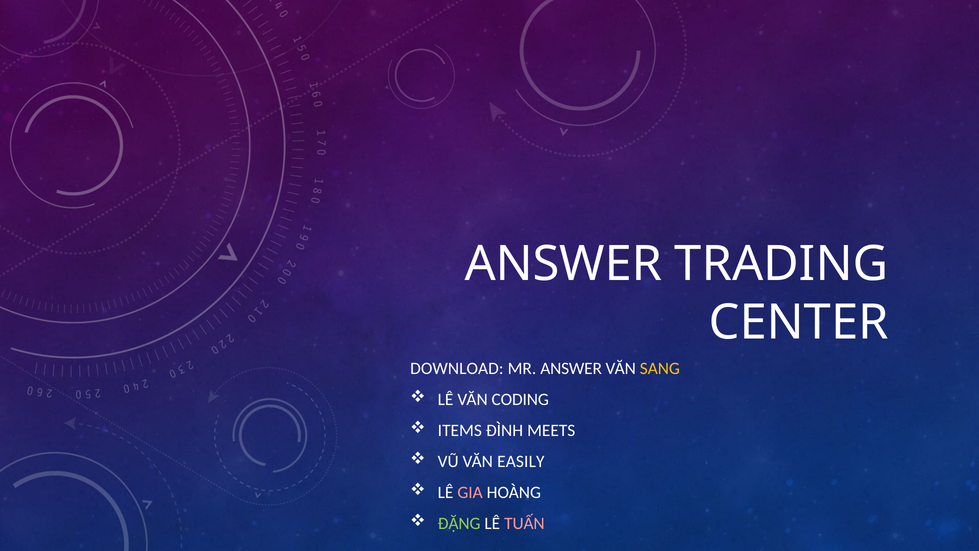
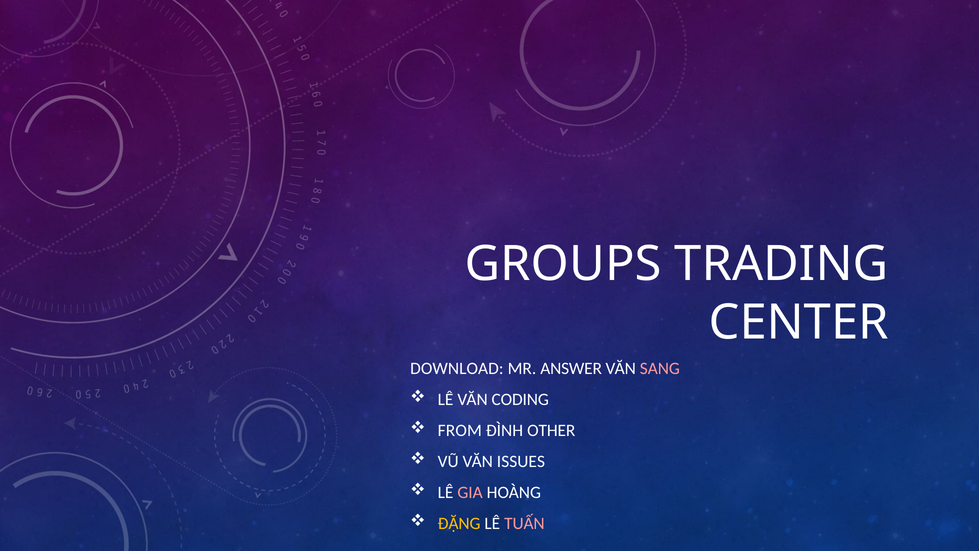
ANSWER at (563, 264): ANSWER -> GROUPS
SANG colour: yellow -> pink
ITEMS: ITEMS -> FROM
MEETS: MEETS -> OTHER
EASILY: EASILY -> ISSUES
ĐẶNG colour: light green -> yellow
